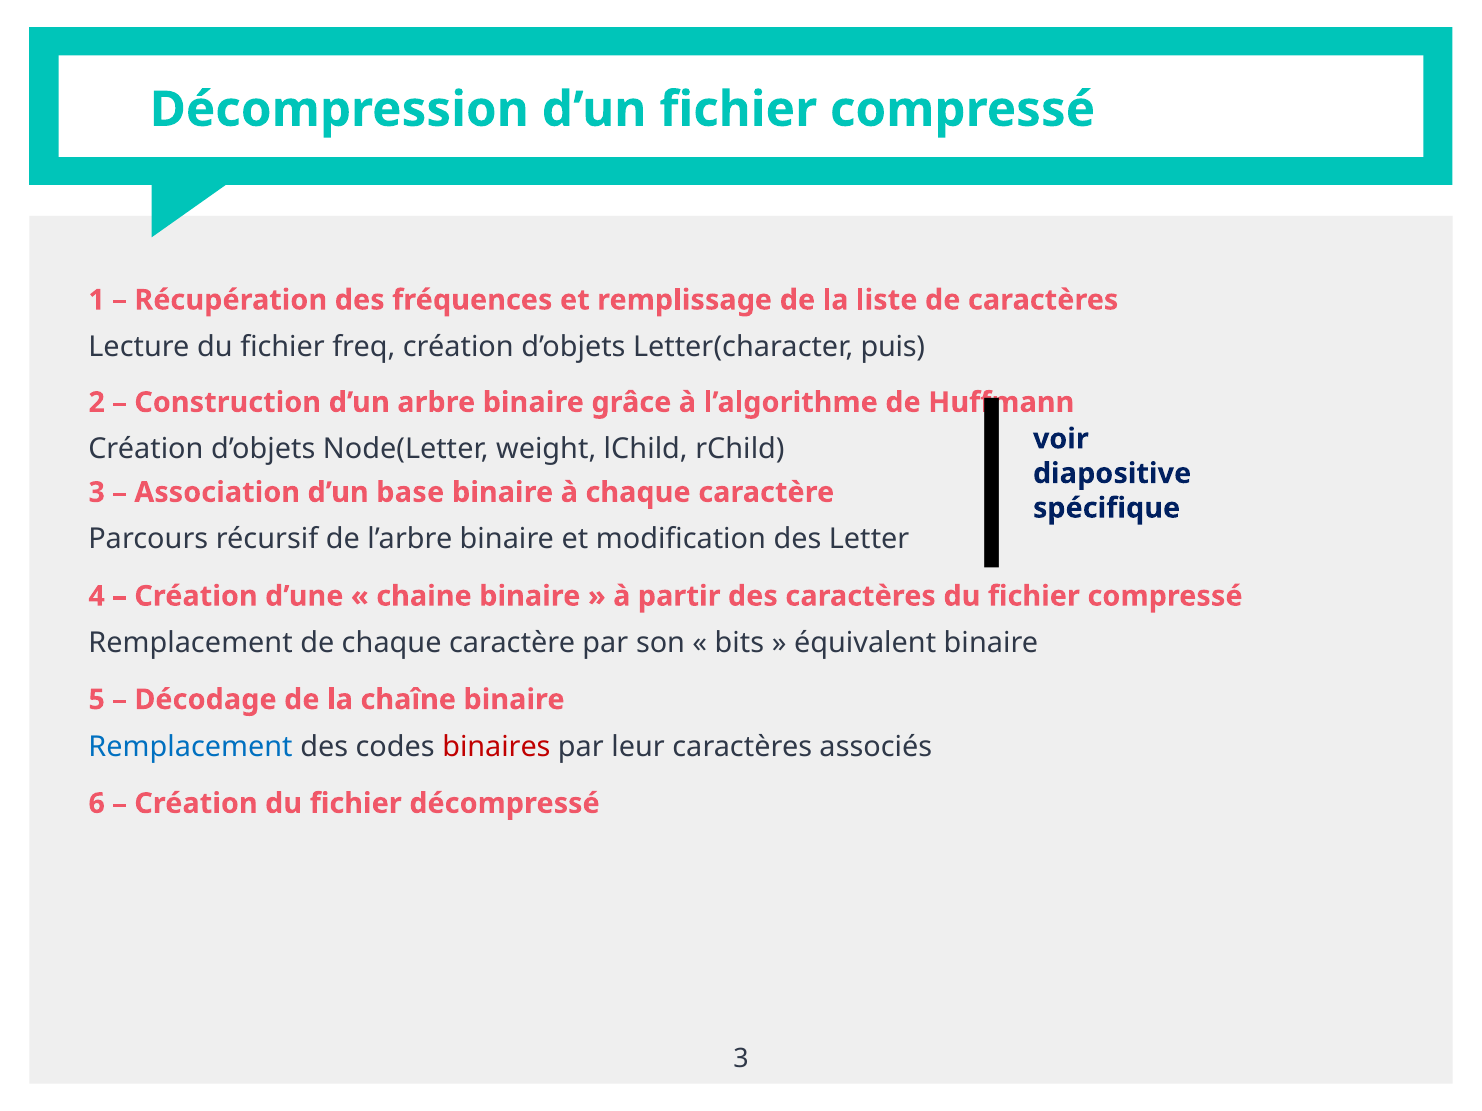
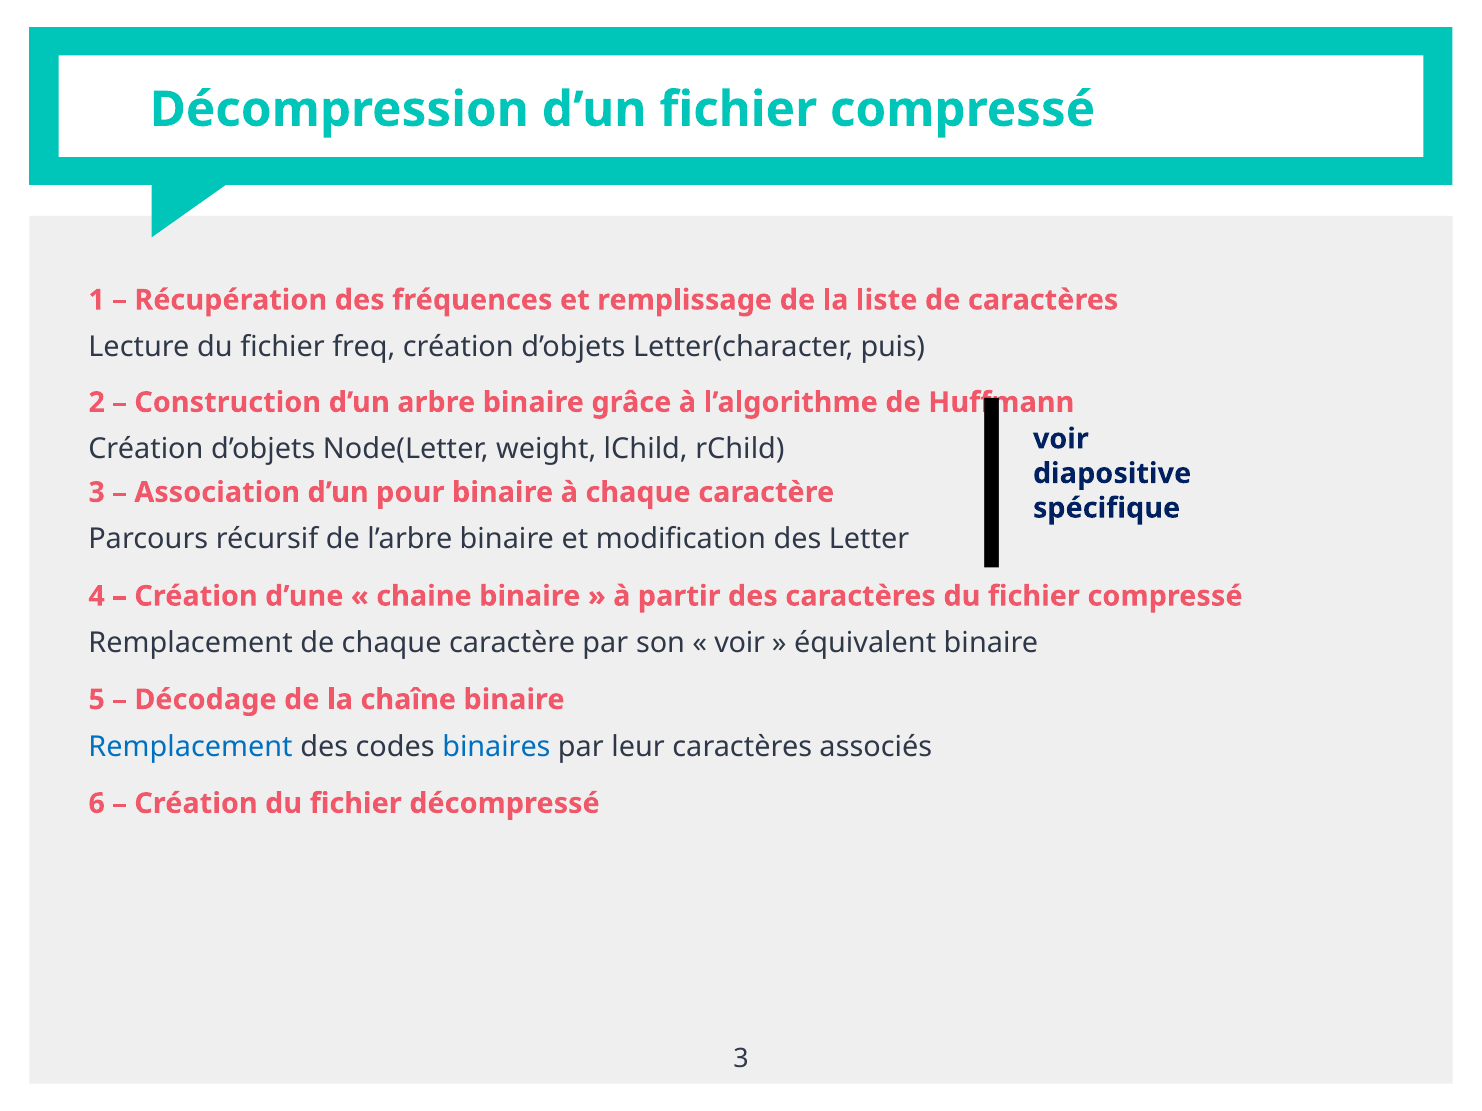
base: base -> pour
bits at (739, 643): bits -> voir
binaires colour: red -> blue
